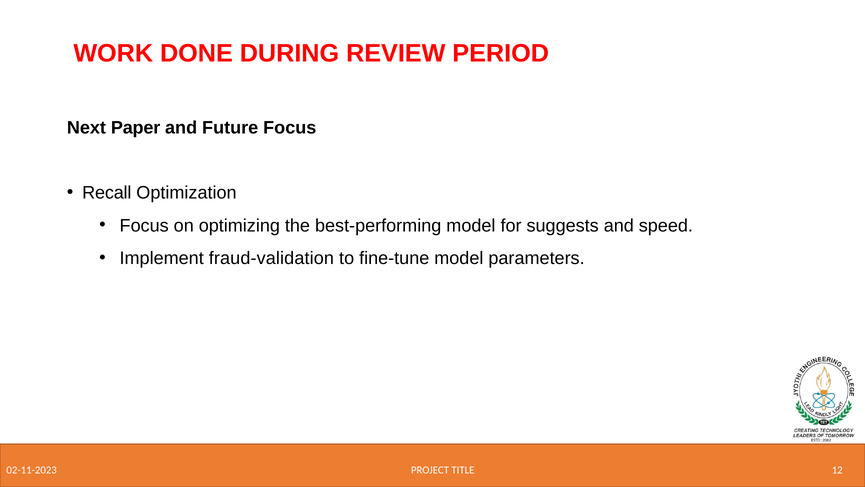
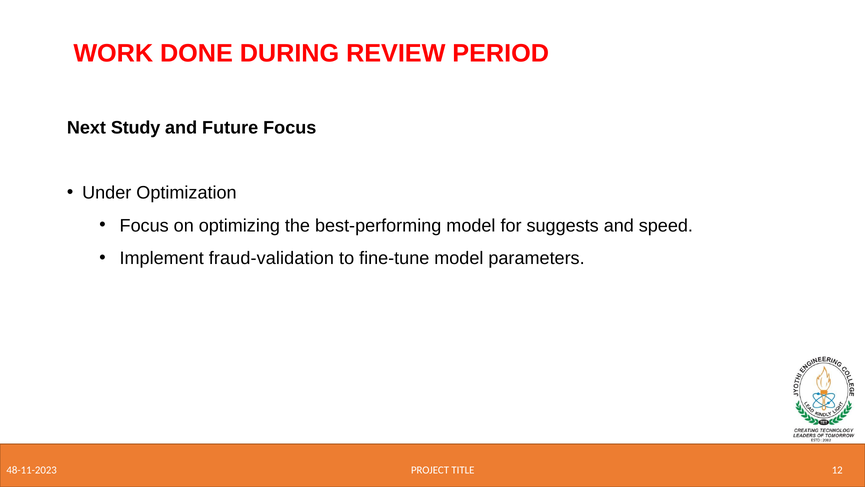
Paper: Paper -> Study
Recall: Recall -> Under
02-11-2023: 02-11-2023 -> 48-11-2023
